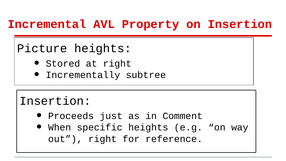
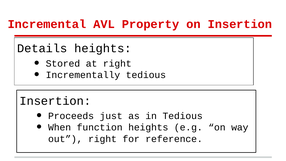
Picture: Picture -> Details
Incrementally subtree: subtree -> tedious
in Comment: Comment -> Tedious
specific: specific -> function
